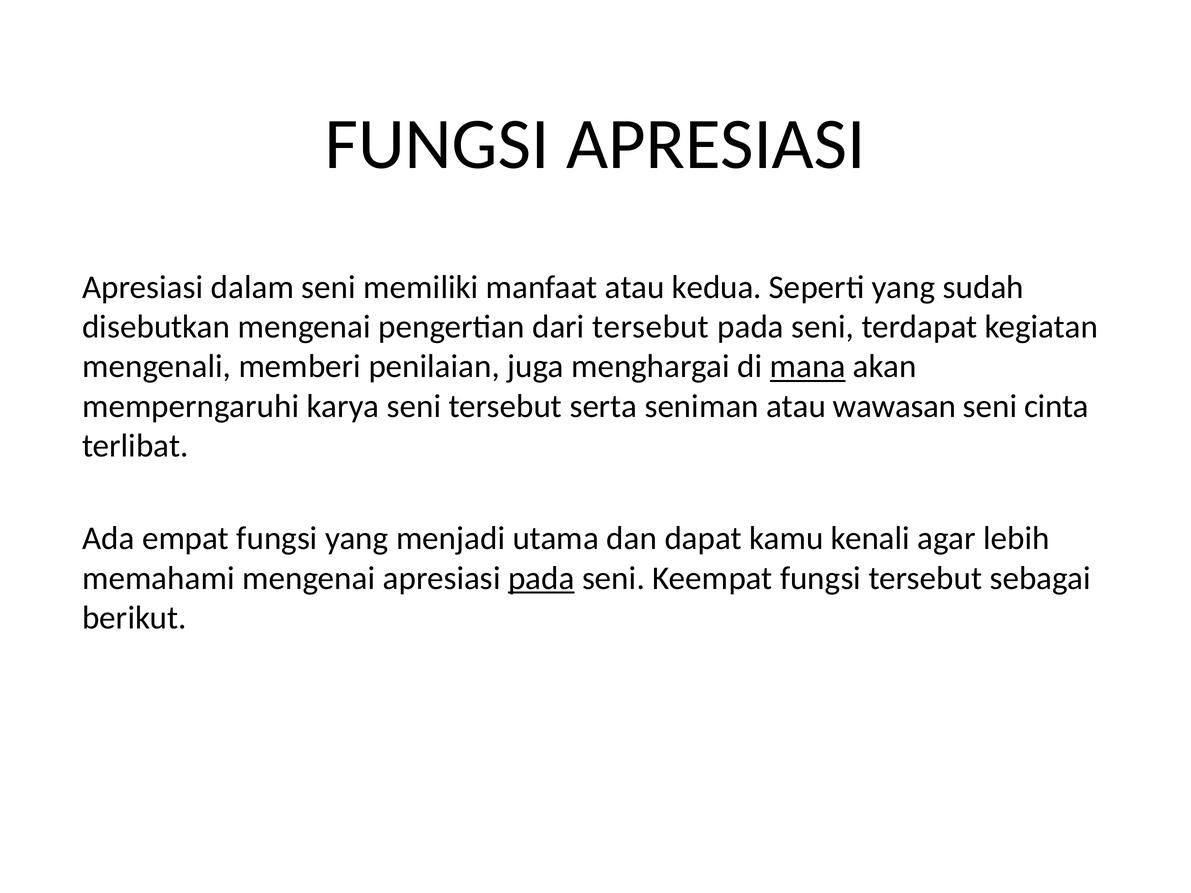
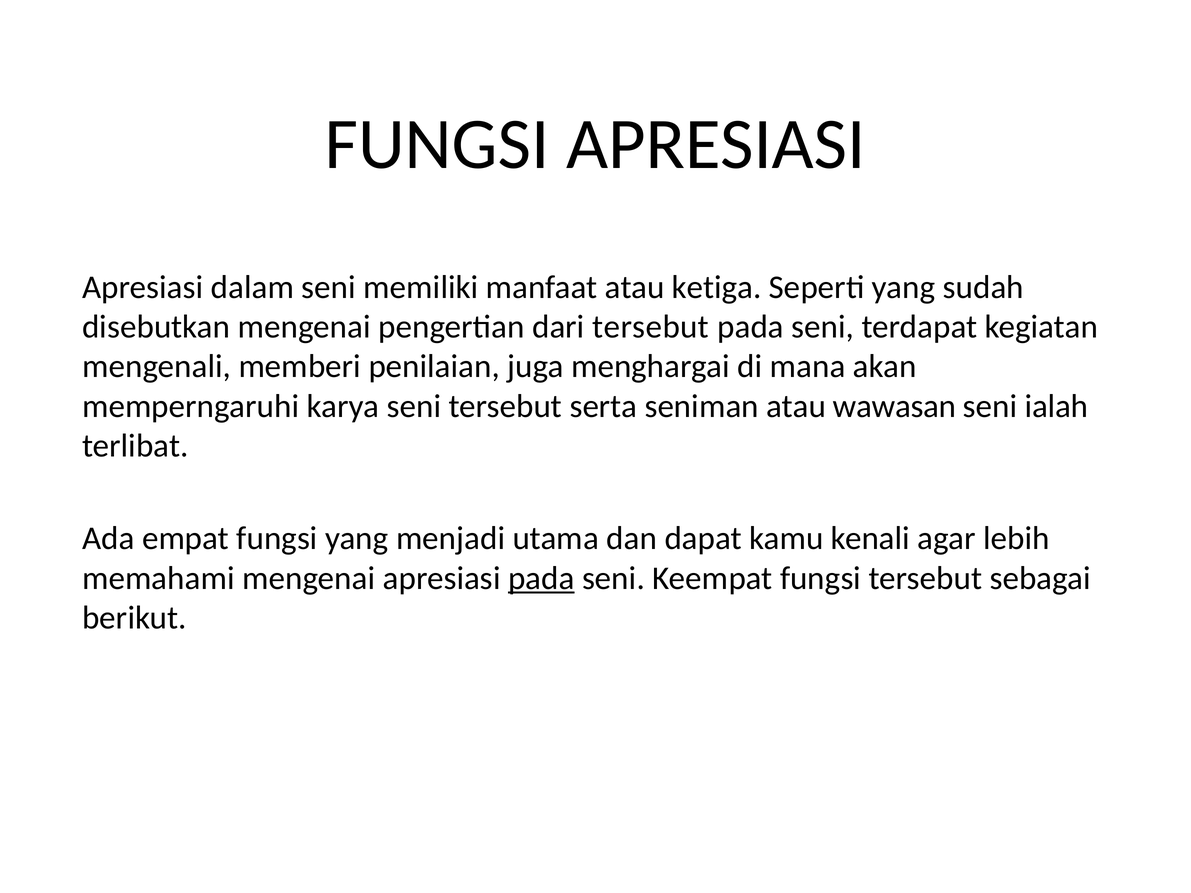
kedua: kedua -> ketiga
mana underline: present -> none
cinta: cinta -> ialah
